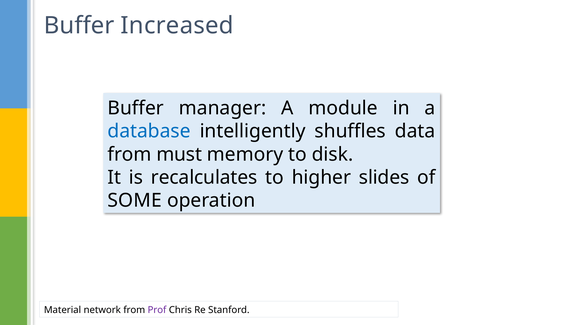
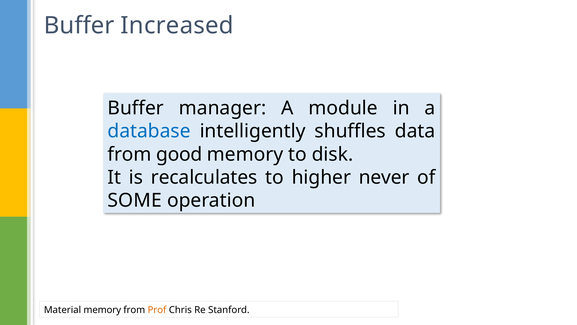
must: must -> good
slides: slides -> never
Material network: network -> memory
Prof colour: purple -> orange
